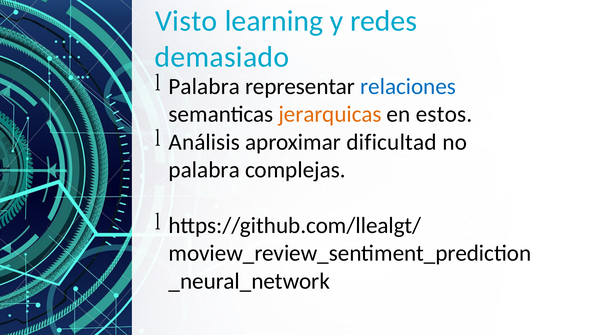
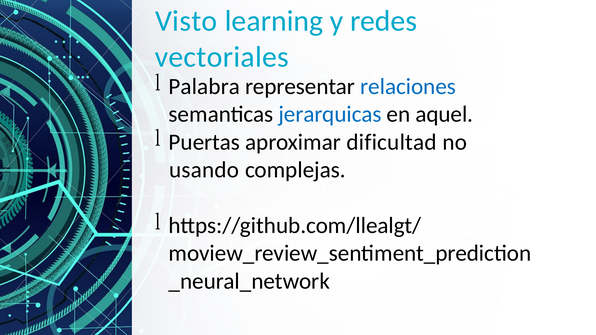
demasiado: demasiado -> vectoriales
jerarquicas colour: orange -> blue
estos: estos -> aquel
Análisis: Análisis -> Puertas
palabra at (204, 170): palabra -> usando
